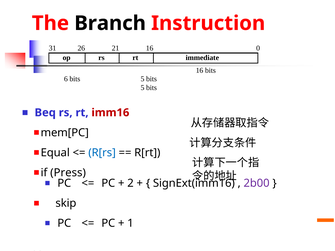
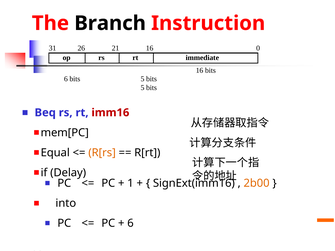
R[rs colour: blue -> orange
Press: Press -> Delay
2 at (130, 183): 2 -> 1
2b00 colour: purple -> orange
skip: skip -> into
1 at (130, 223): 1 -> 6
